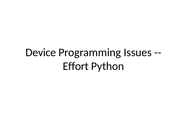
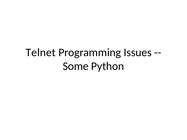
Device: Device -> Telnet
Effort: Effort -> Some
